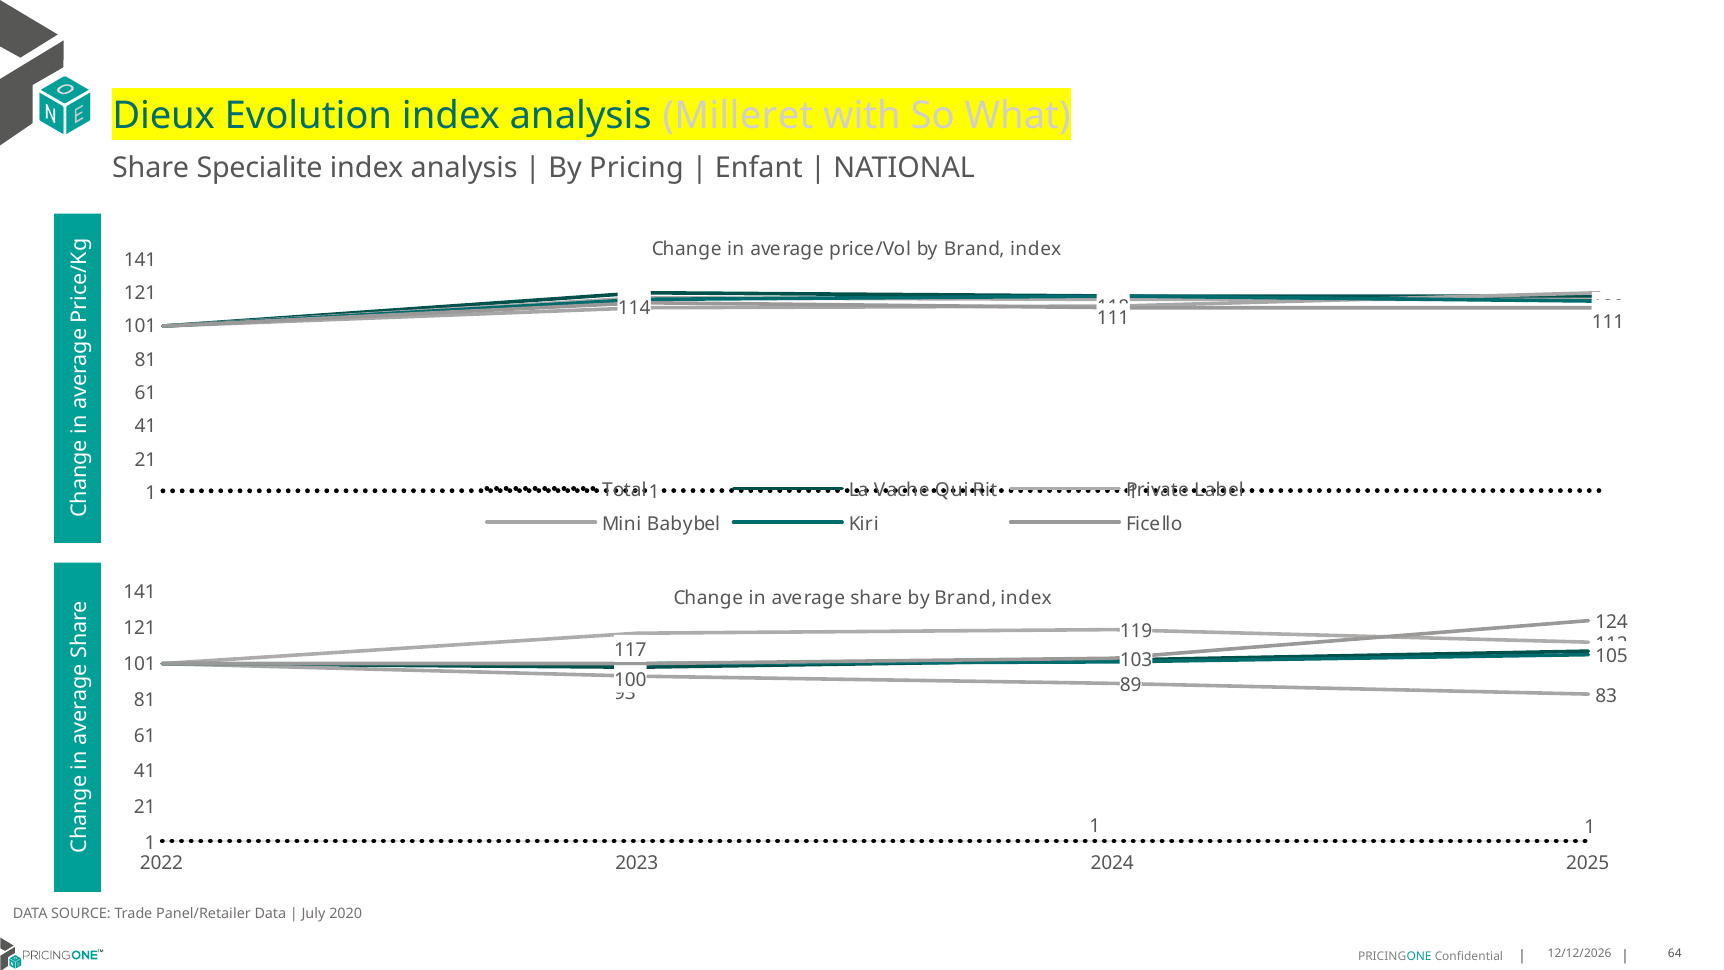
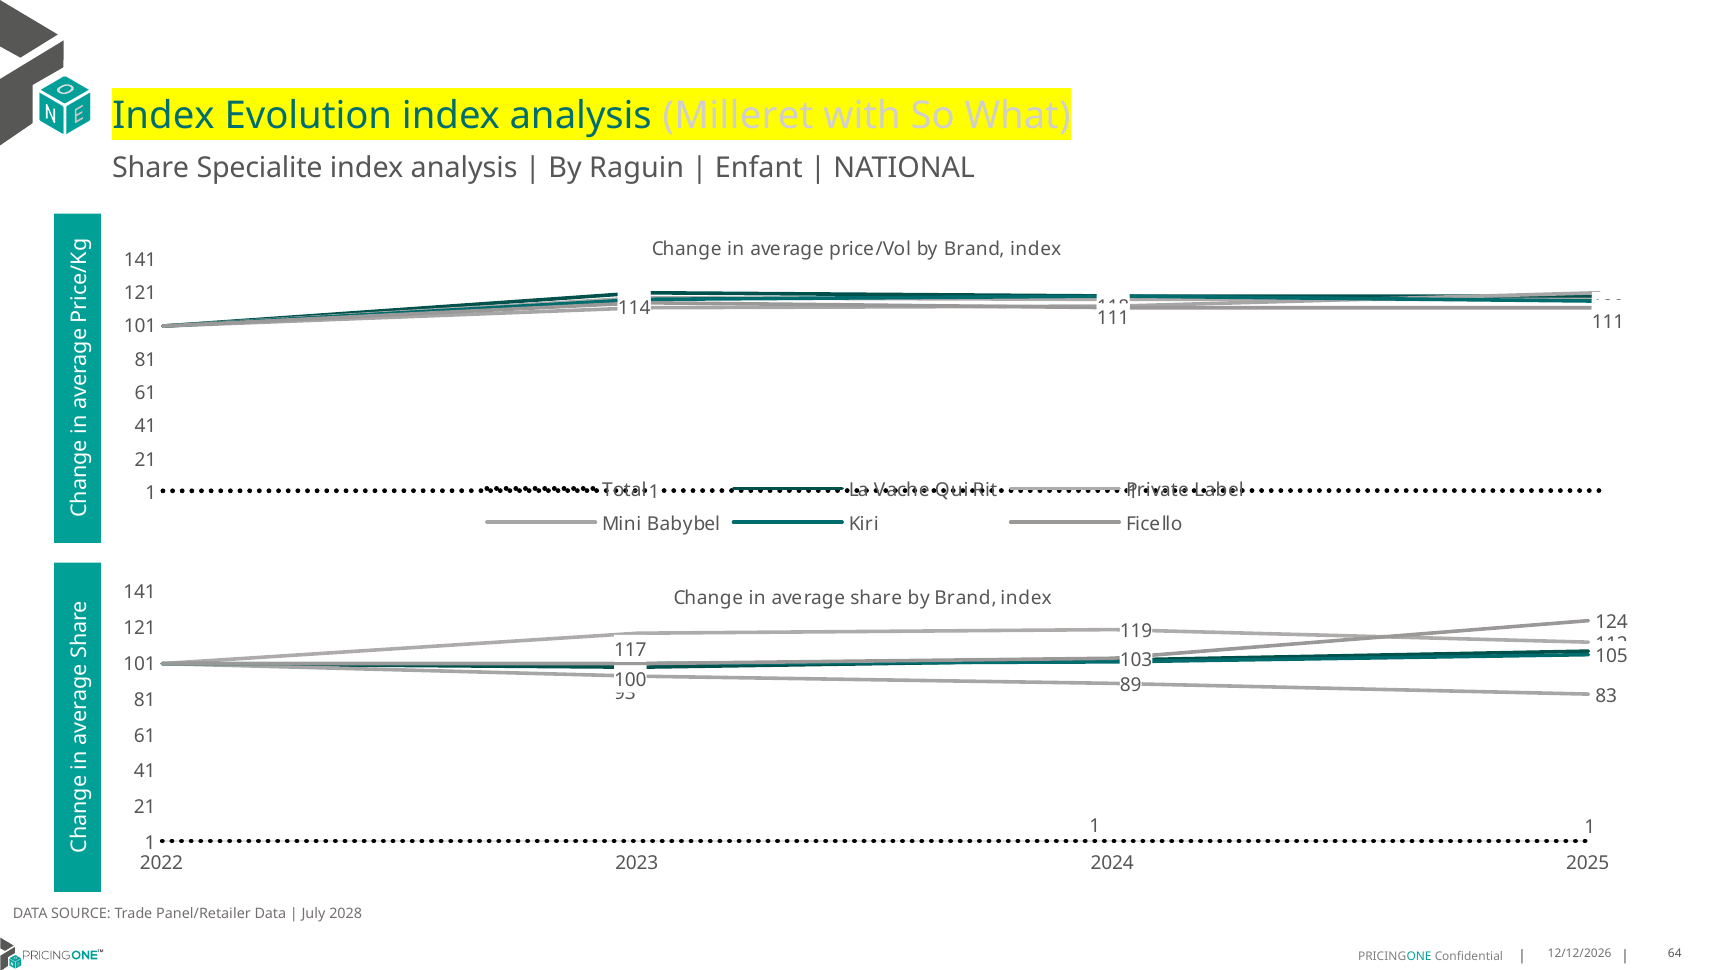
Dieux at (164, 116): Dieux -> Index
Pricing: Pricing -> Raguin
2020: 2020 -> 2028
